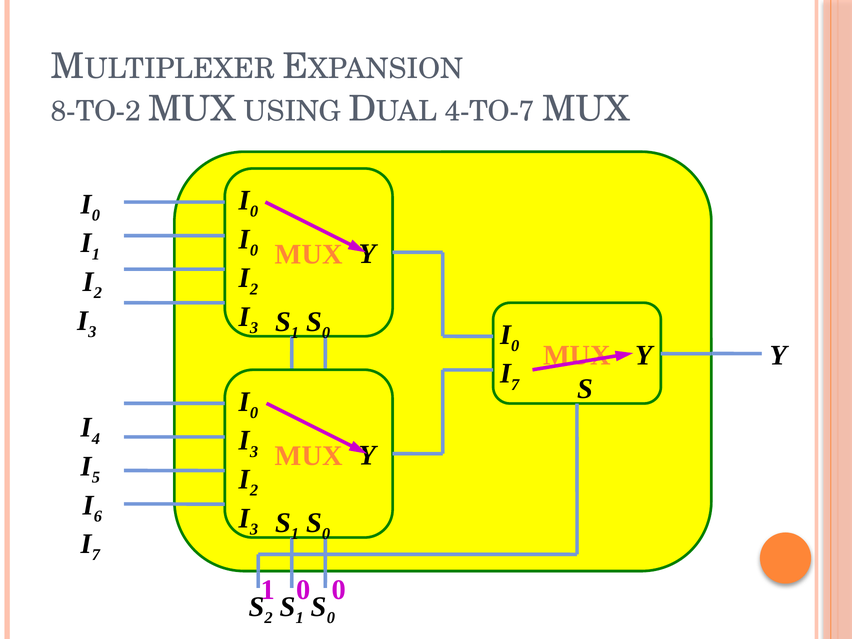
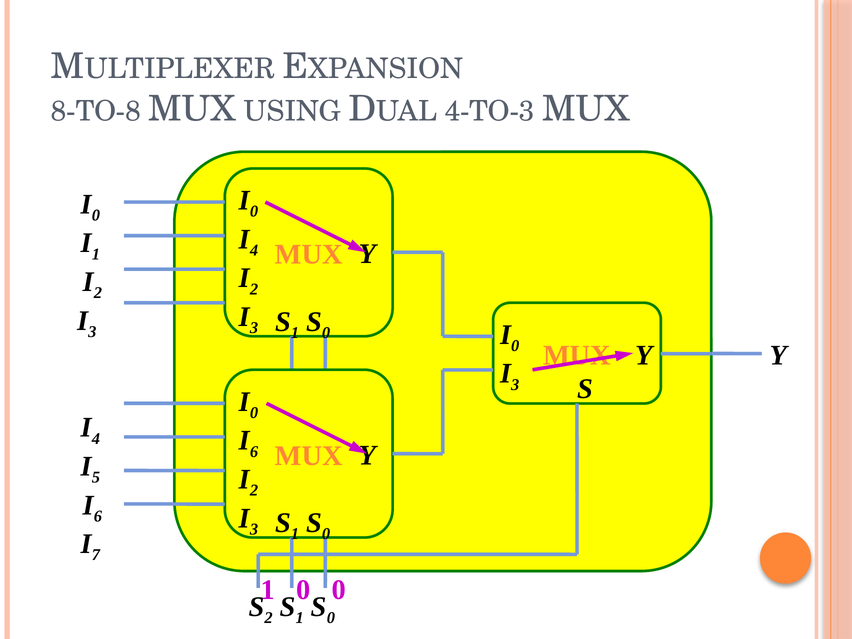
8-TO-2: 8-TO-2 -> 8-TO-8
4-TO-7: 4-TO-7 -> 4-TO-3
0 at (254, 250): 0 -> 4
7 at (515, 385): 7 -> 3
3 at (254, 452): 3 -> 6
